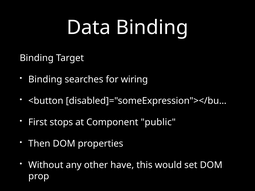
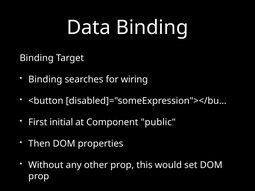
stops: stops -> initial
other have: have -> prop
